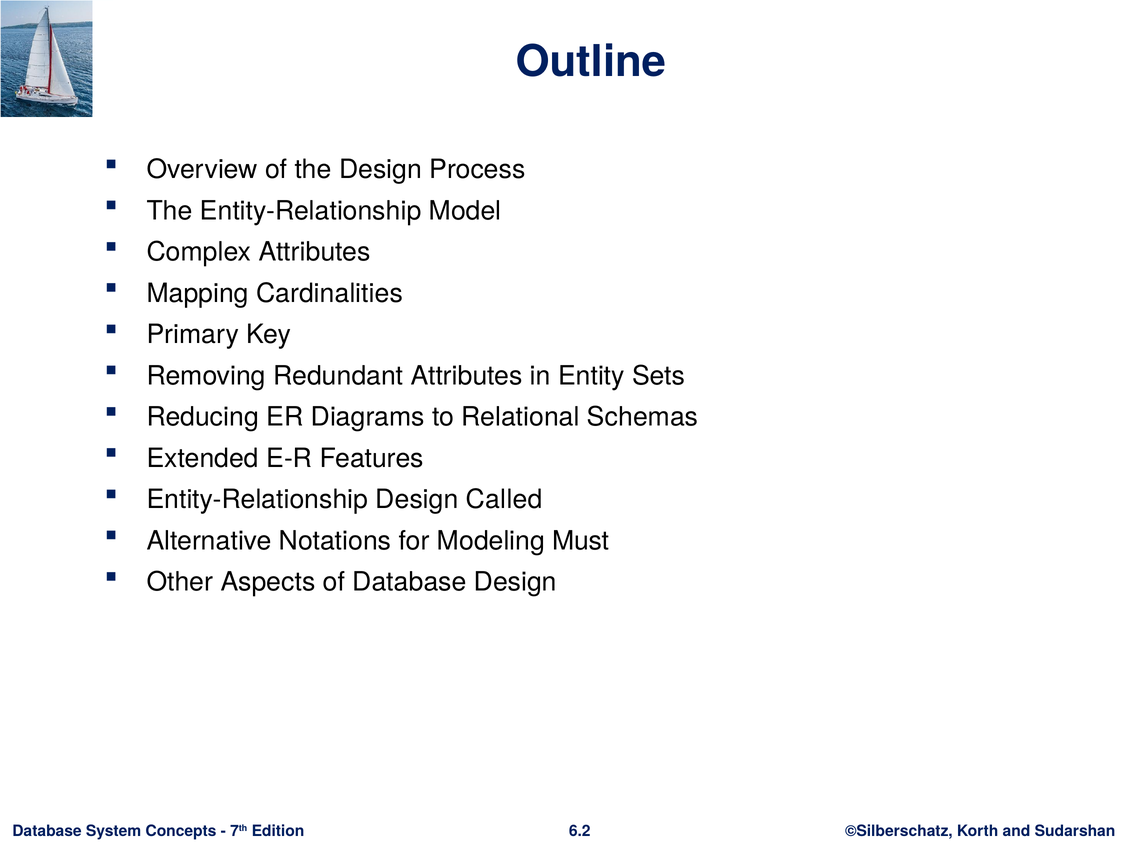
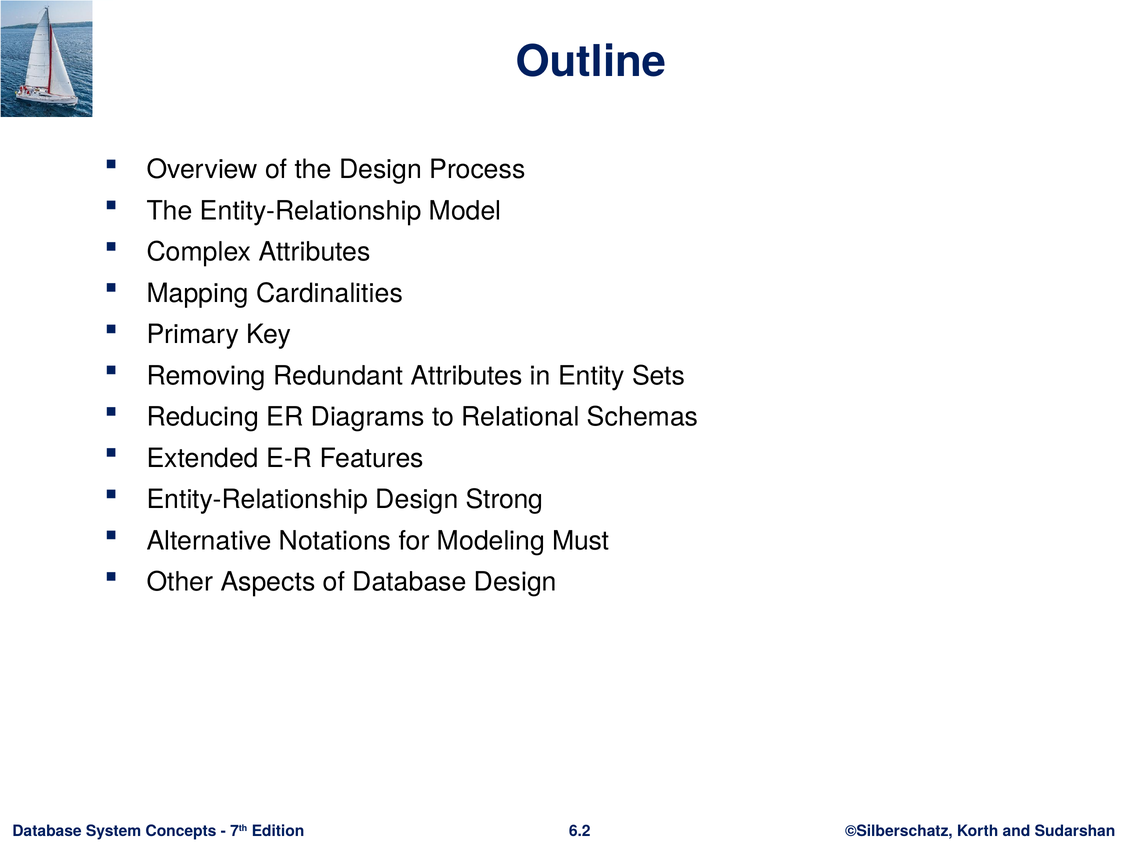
Called: Called -> Strong
